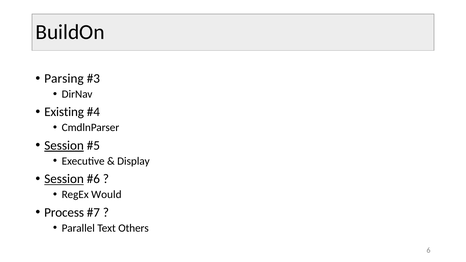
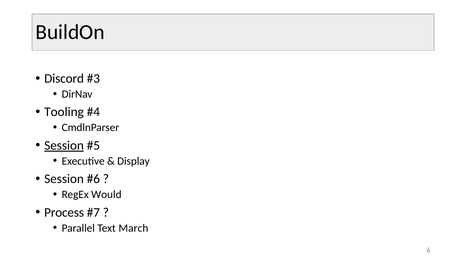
Parsing: Parsing -> Discord
Existing: Existing -> Tooling
Session at (64, 179) underline: present -> none
Others: Others -> March
